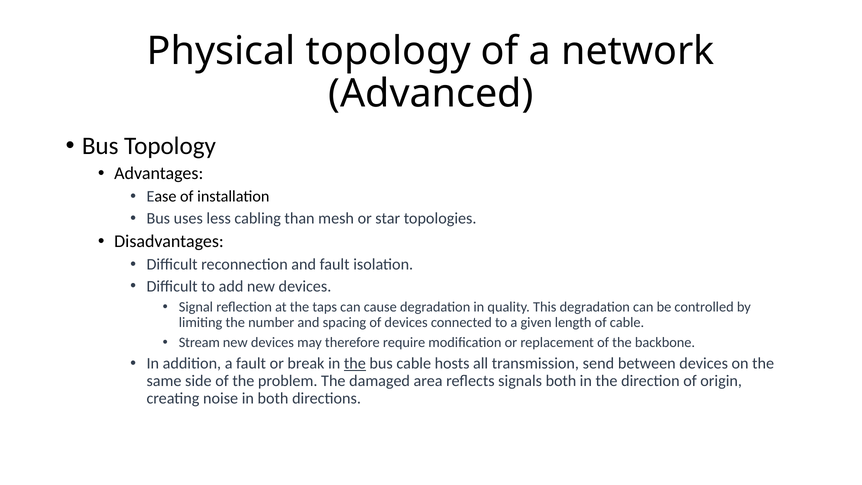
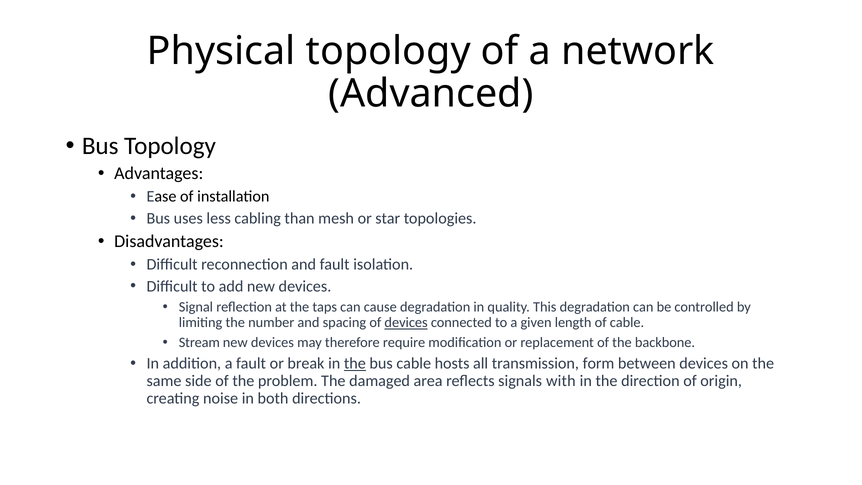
devices at (406, 323) underline: none -> present
send: send -> form
signals both: both -> with
